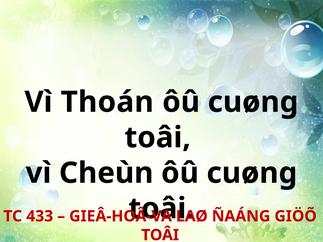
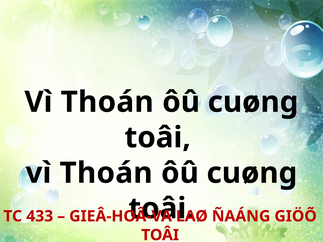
Cheùn at (106, 173): Cheùn -> Thoán
